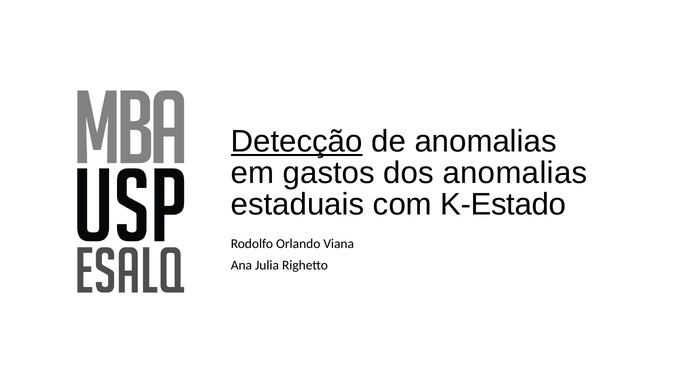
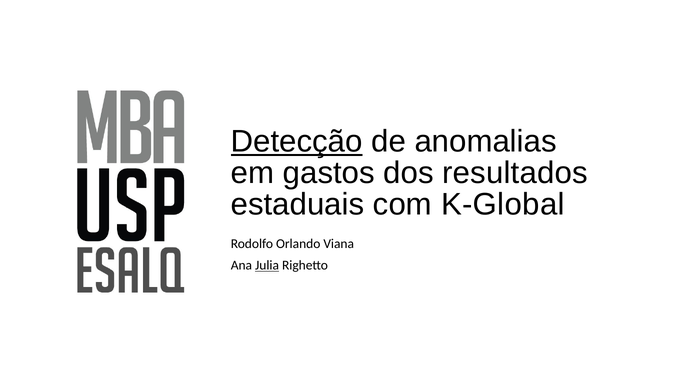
dos anomalias: anomalias -> resultados
K-Estado: K-Estado -> K-Global
Julia underline: none -> present
